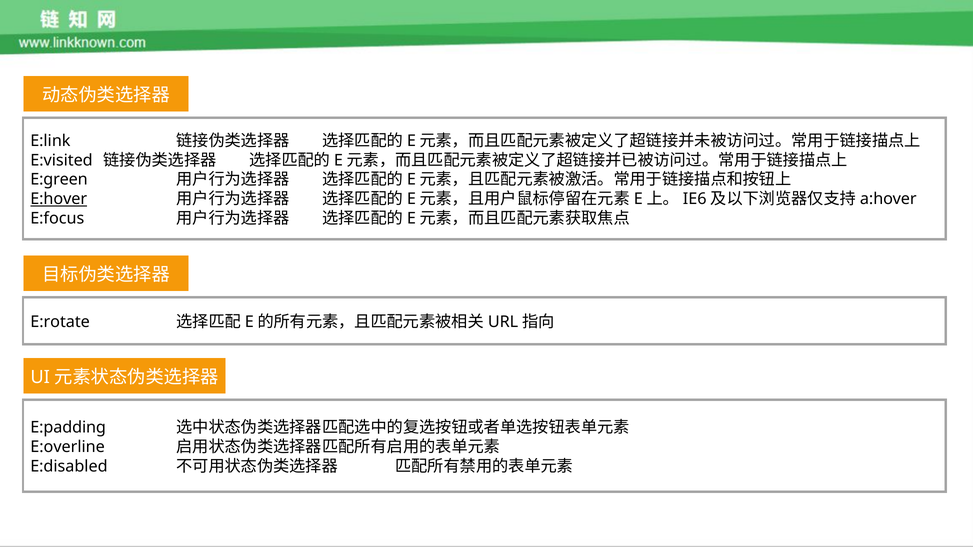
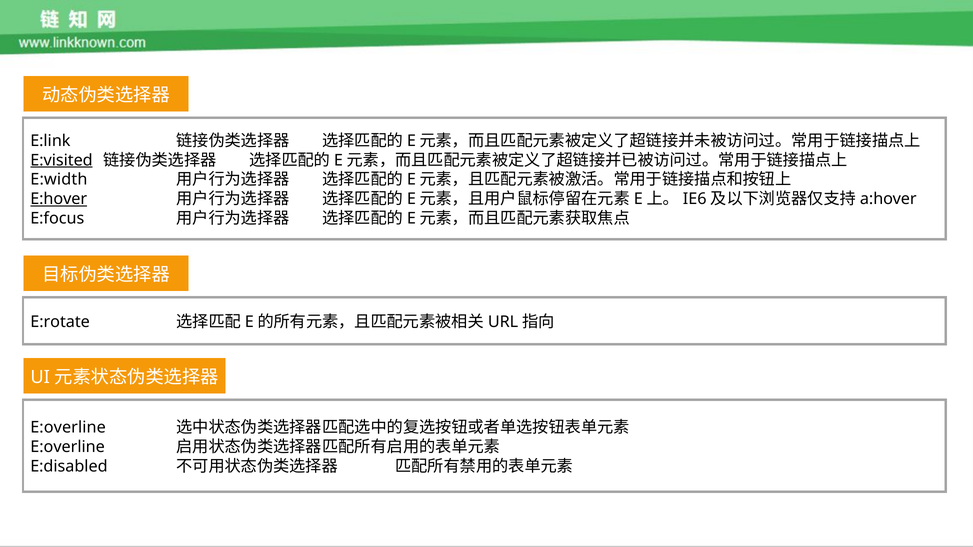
E:visited underline: none -> present
E:green: E:green -> E:width
E:padding at (68, 428): E:padding -> E:overline
